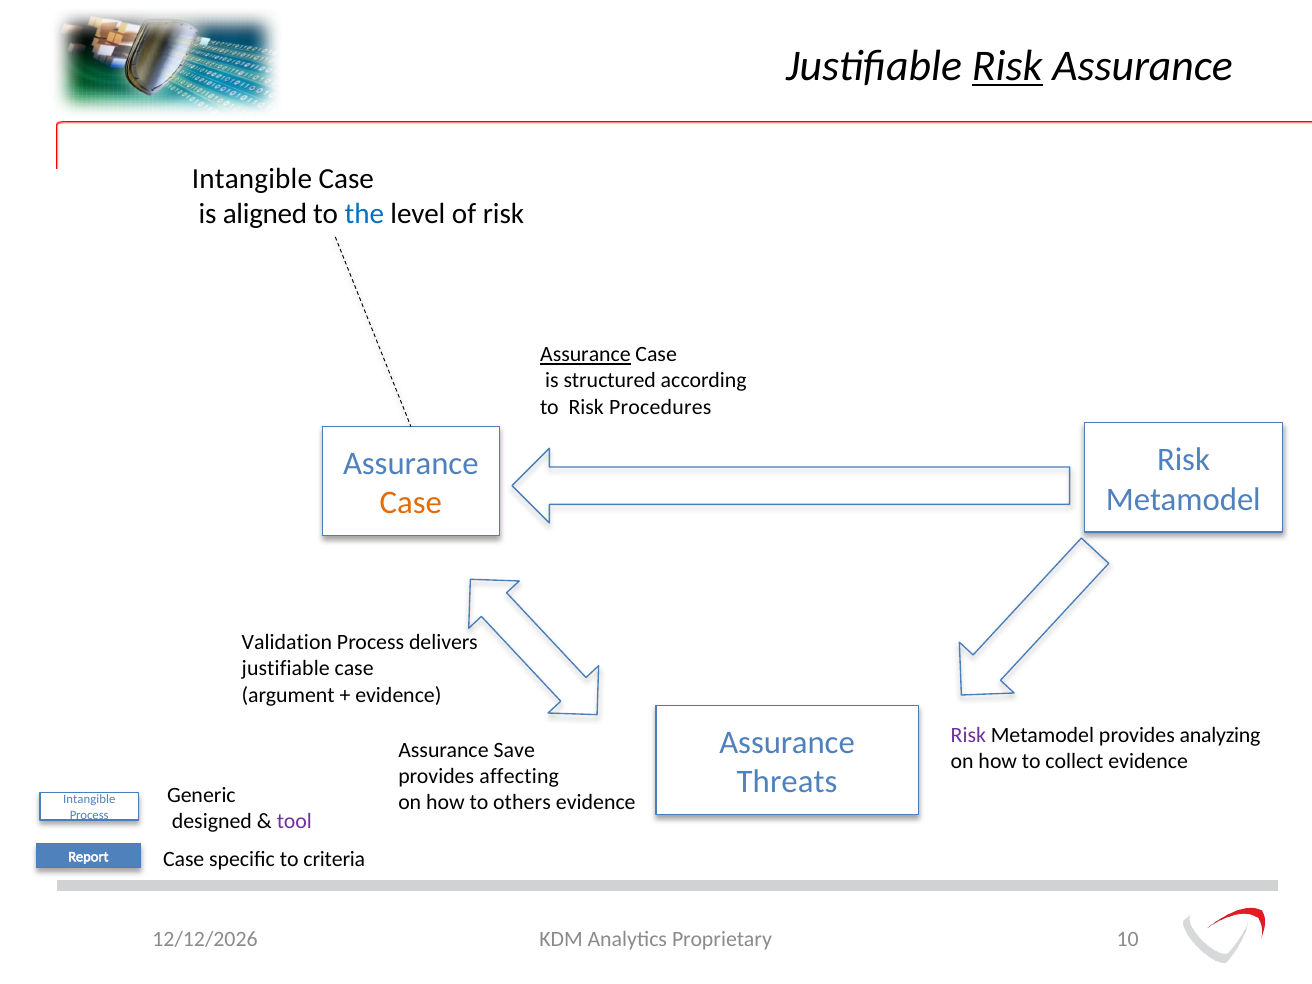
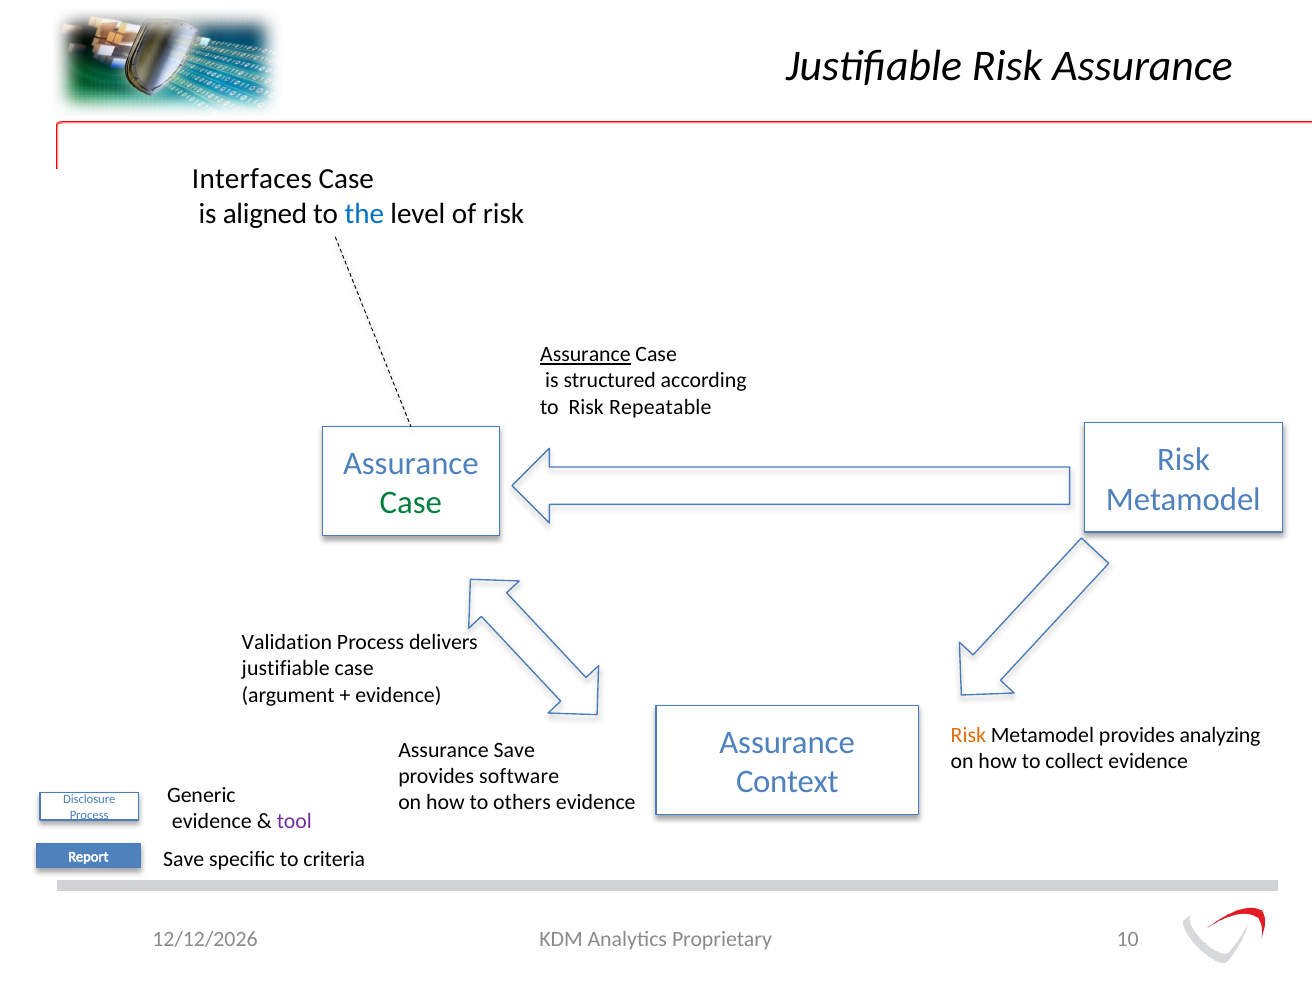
Risk at (1007, 66) underline: present -> none
Intangible at (252, 179): Intangible -> Interfaces
Procedures: Procedures -> Repeatable
Case at (411, 503) colour: orange -> green
Risk at (968, 735) colour: purple -> orange
affecting: affecting -> software
Threats: Threats -> Context
Intangible at (89, 800): Intangible -> Disclosure
designed at (212, 822): designed -> evidence
Case at (184, 859): Case -> Save
